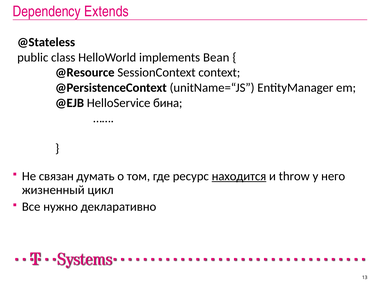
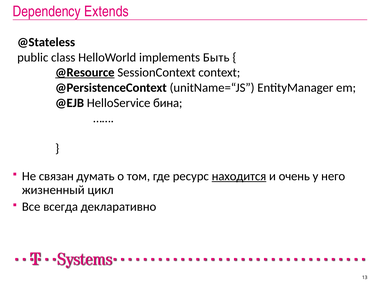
Bean: Bean -> Быть
@Resource underline: none -> present
throw: throw -> очень
нужно: нужно -> всегда
